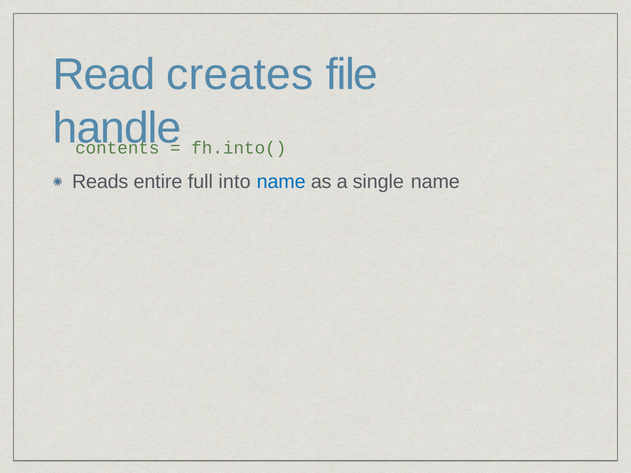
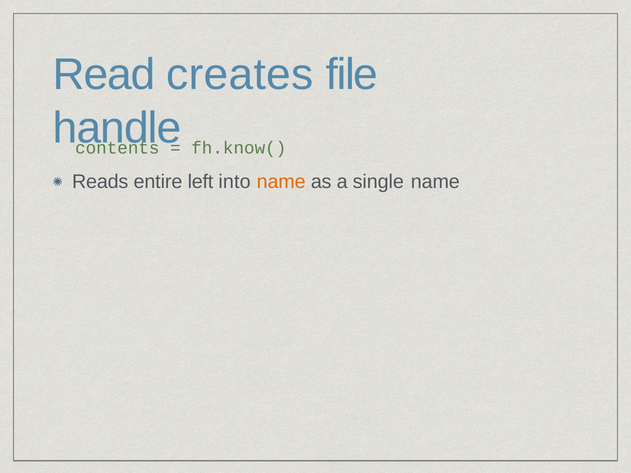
fh.into(: fh.into( -> fh.know(
full: full -> left
name at (281, 182) colour: blue -> orange
